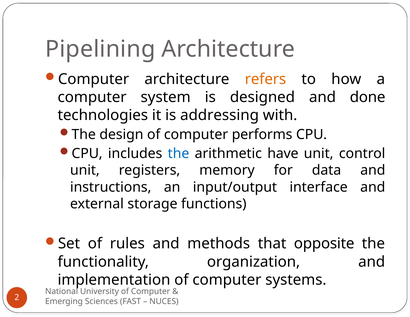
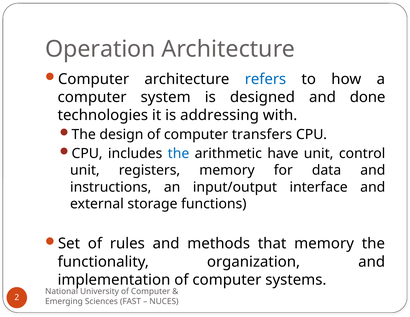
Pipelining: Pipelining -> Operation
refers colour: orange -> blue
performs: performs -> transfers
that opposite: opposite -> memory
